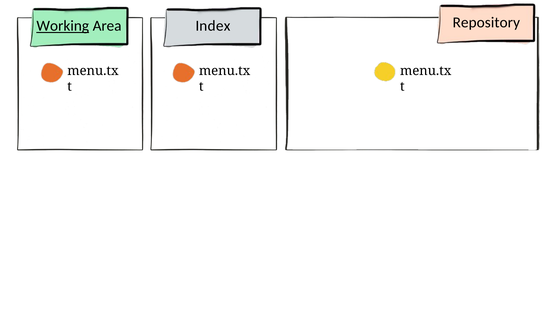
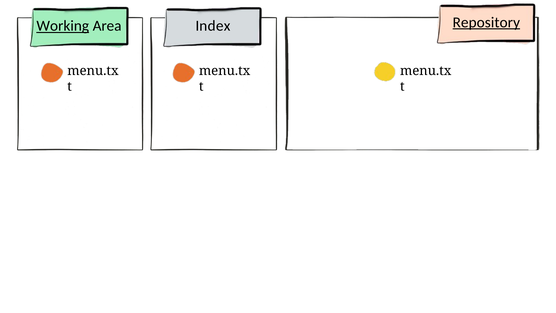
Repository underline: none -> present
